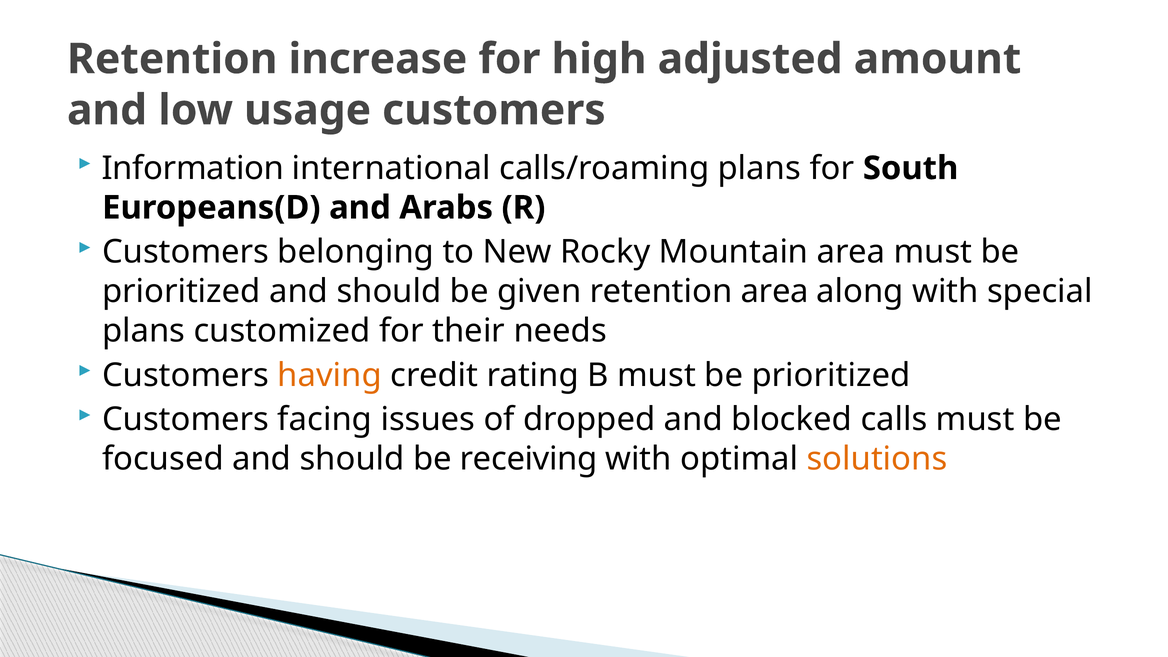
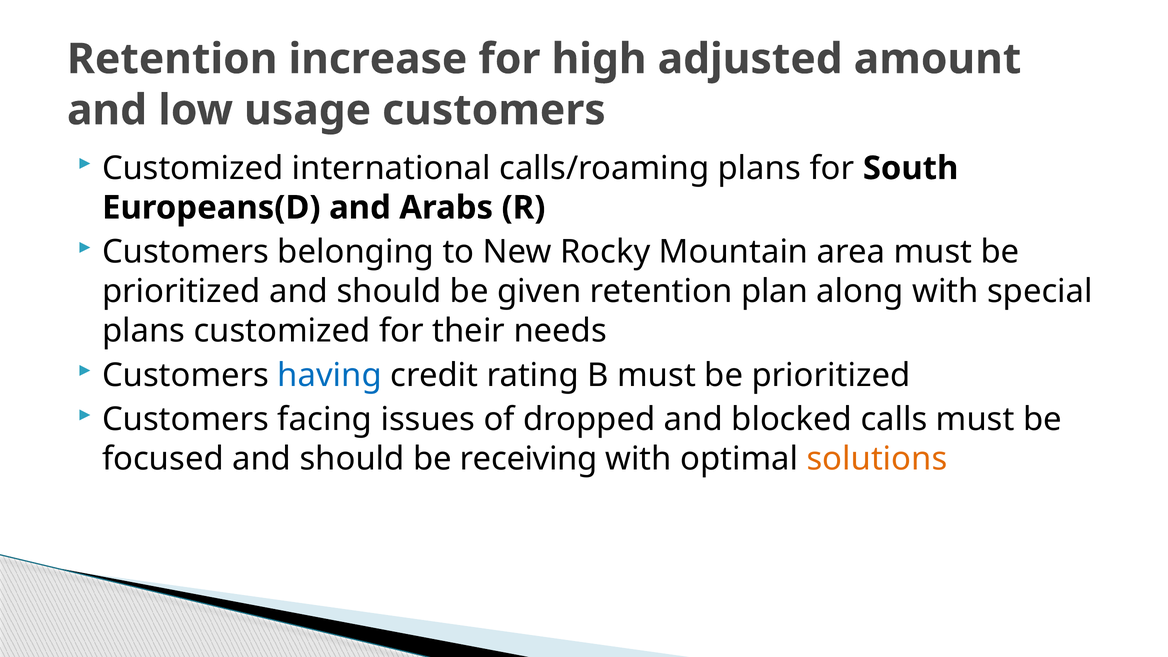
Information at (193, 168): Information -> Customized
retention area: area -> plan
having colour: orange -> blue
